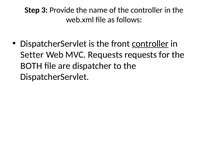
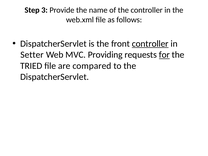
MVC Requests: Requests -> Providing
for underline: none -> present
BOTH: BOTH -> TRIED
dispatcher: dispatcher -> compared
